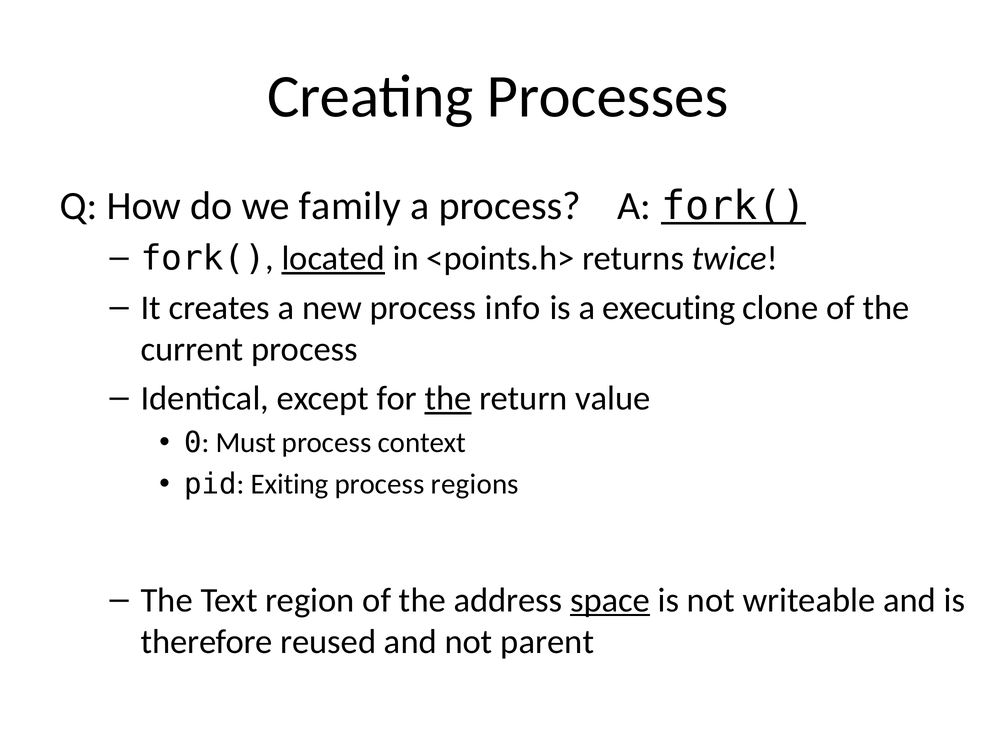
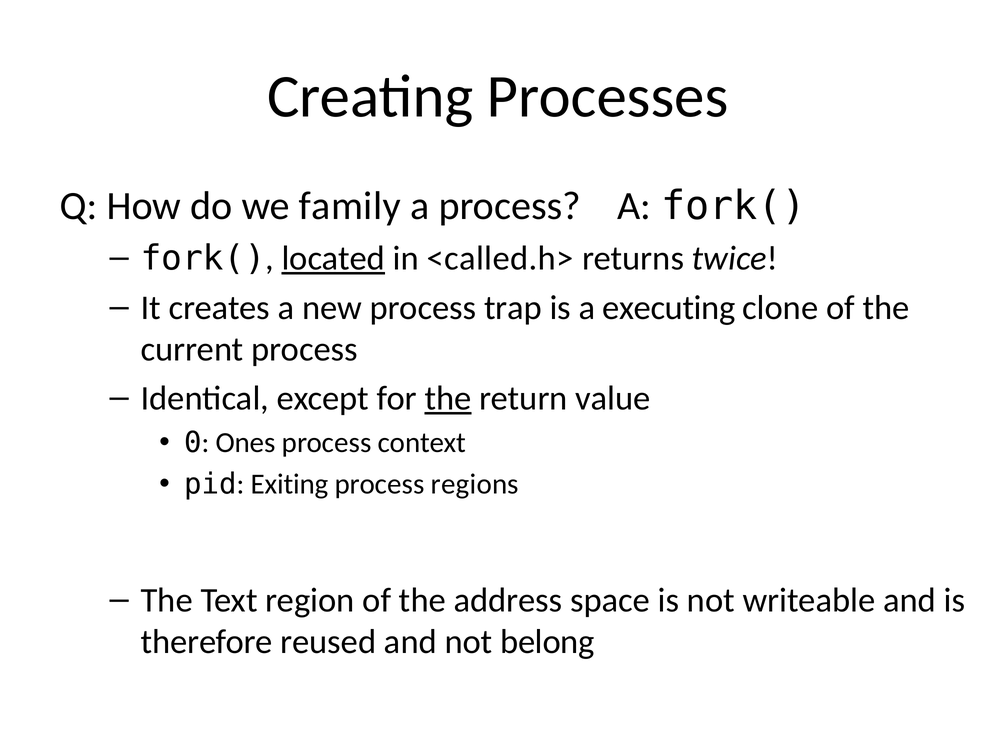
fork( at (733, 206) underline: present -> none
<points.h>: <points.h> -> <called.h>
info: info -> trap
Must: Must -> Ones
space underline: present -> none
parent: parent -> belong
